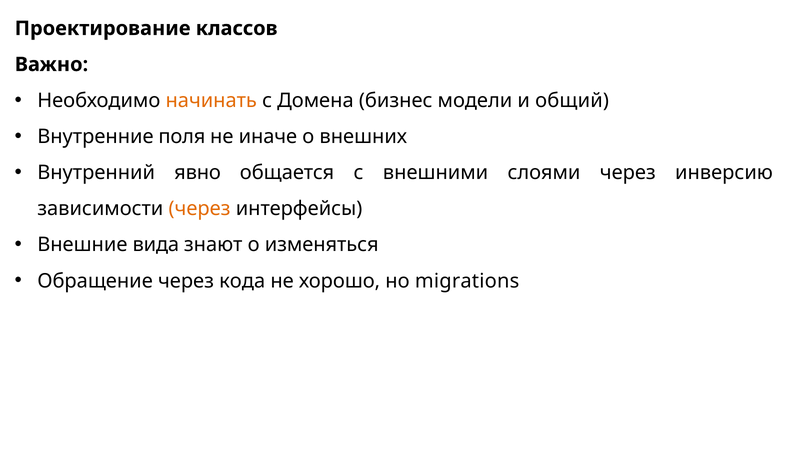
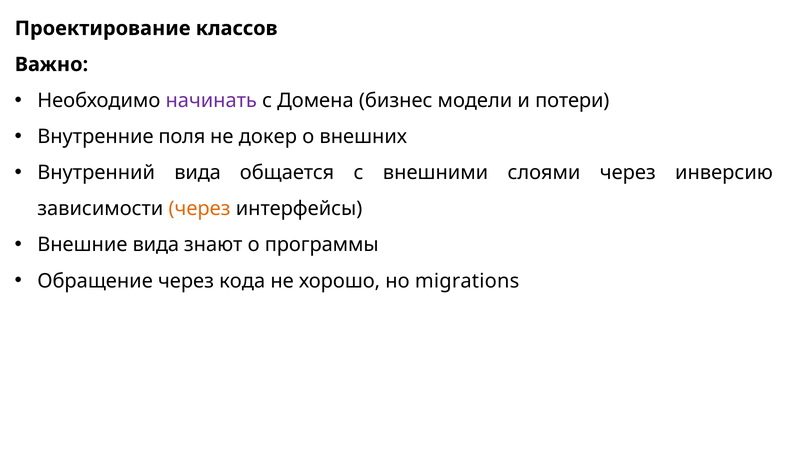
начинать colour: orange -> purple
общий: общий -> потери
иначе: иначе -> докер
Внутренний явно: явно -> вида
изменяться: изменяться -> программы
